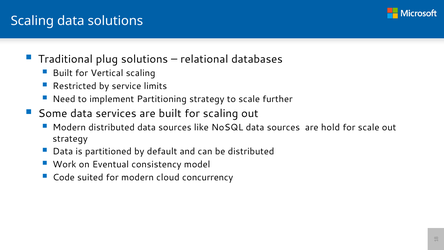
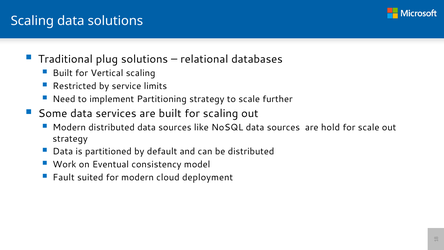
Code: Code -> Fault
concurrency: concurrency -> deployment
